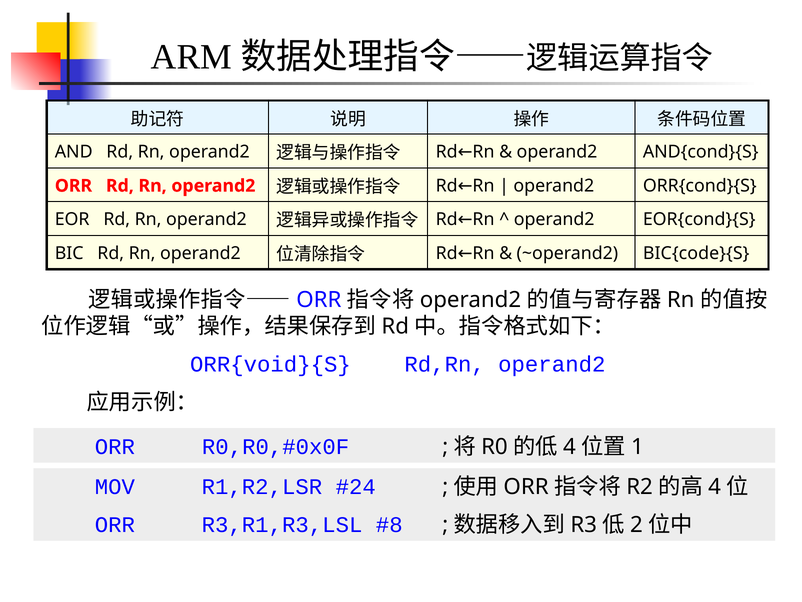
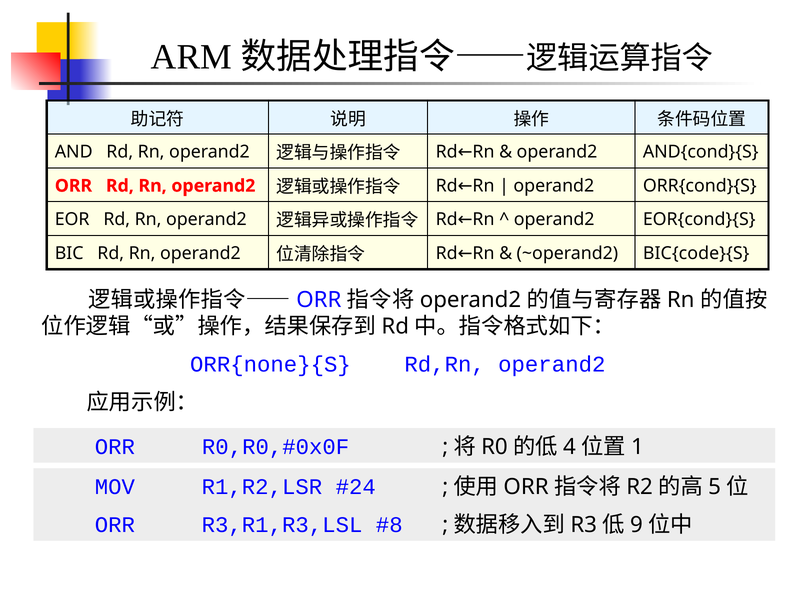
ORR{void}{S: ORR{void}{S -> ORR{none}{S
4 at (715, 487): 4 -> 5
2: 2 -> 9
